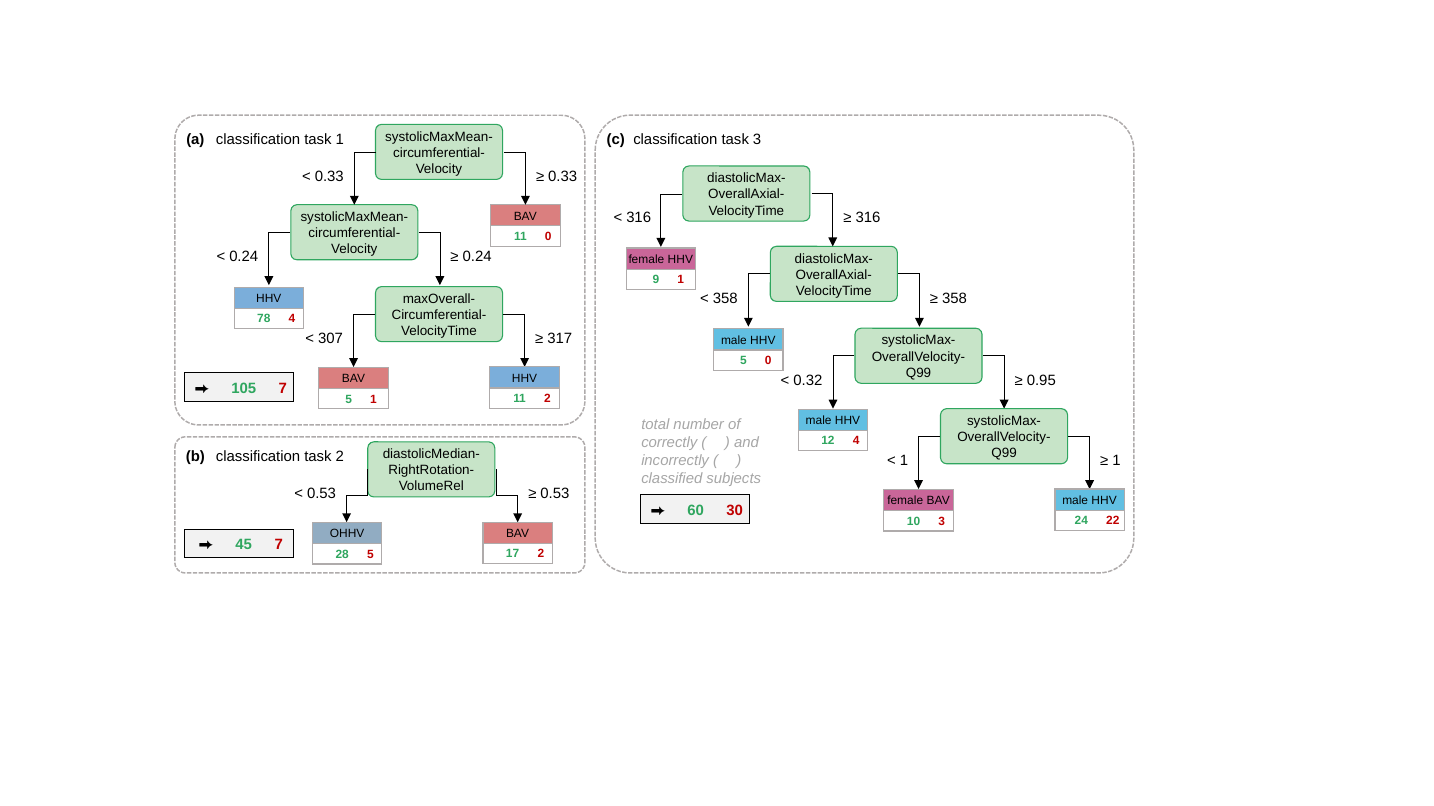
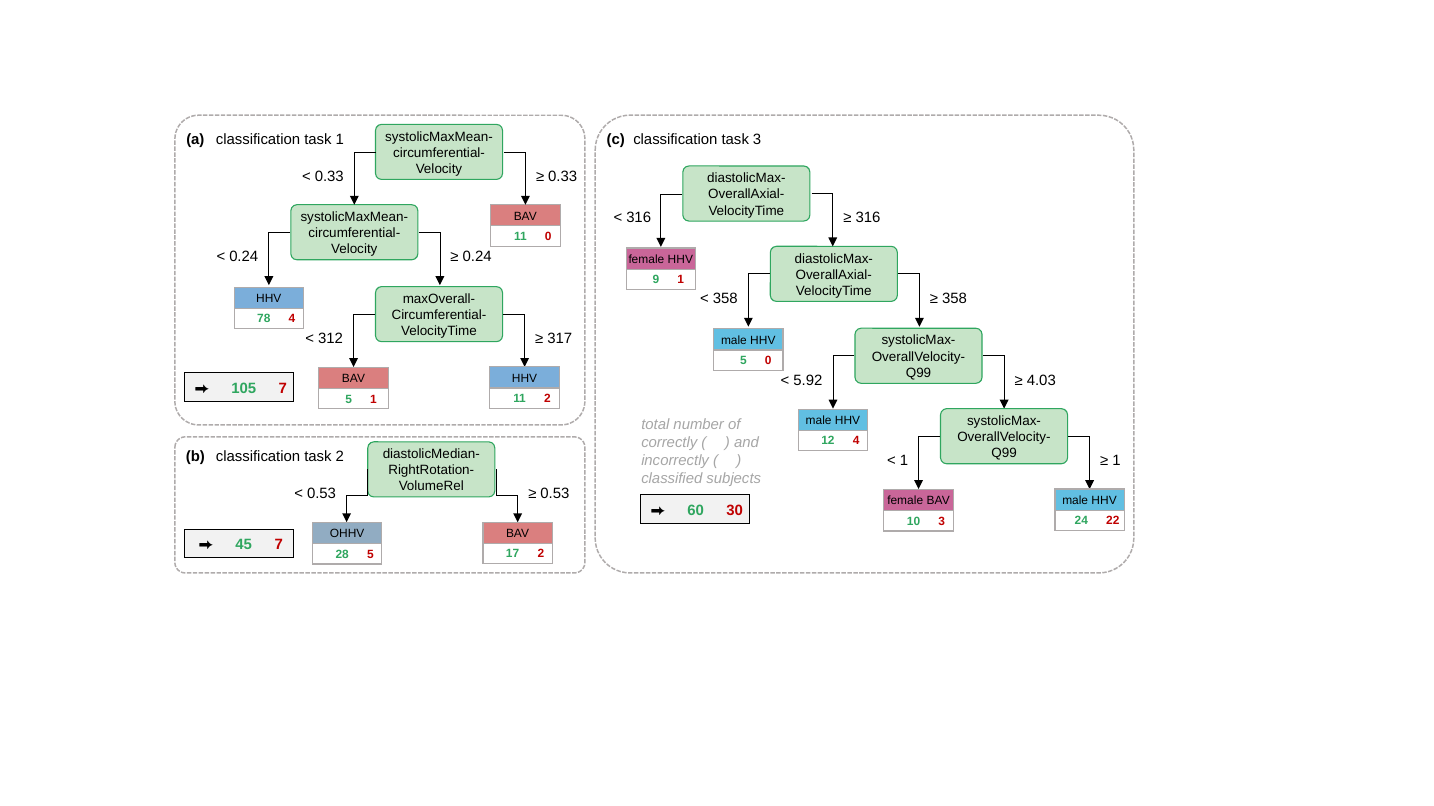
307: 307 -> 312
0.32: 0.32 -> 5.92
0.95: 0.95 -> 4.03
